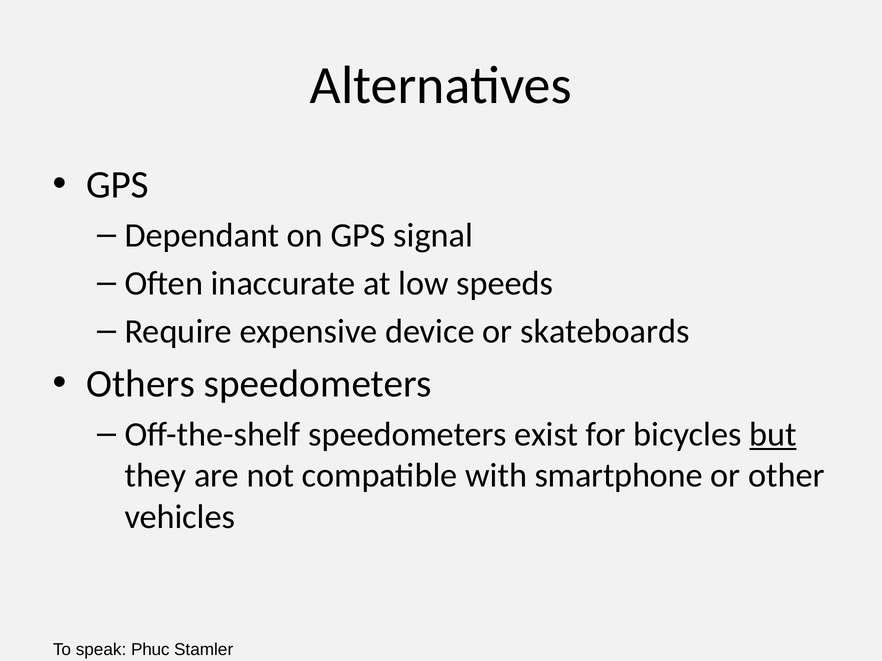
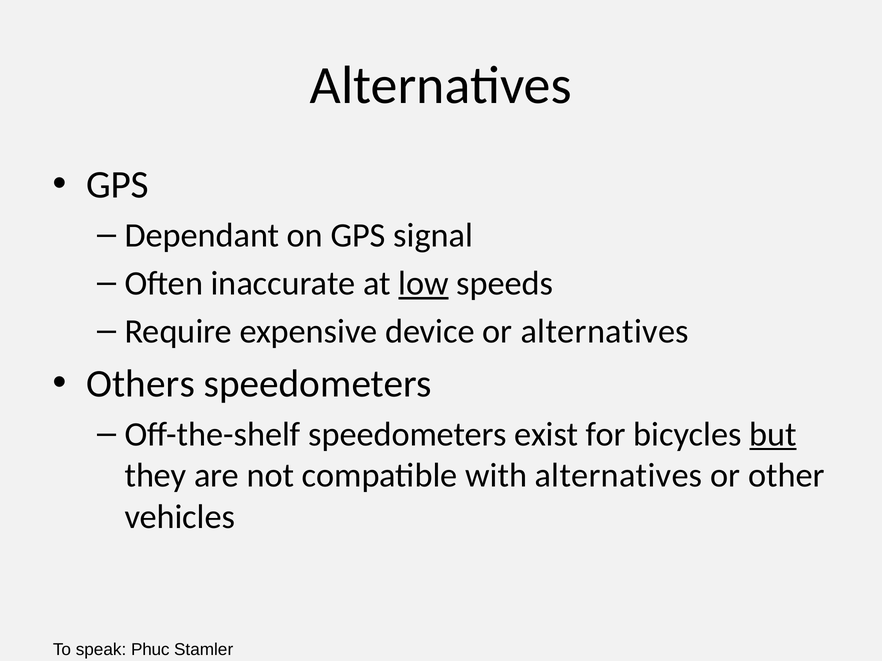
low underline: none -> present
or skateboards: skateboards -> alternatives
with smartphone: smartphone -> alternatives
